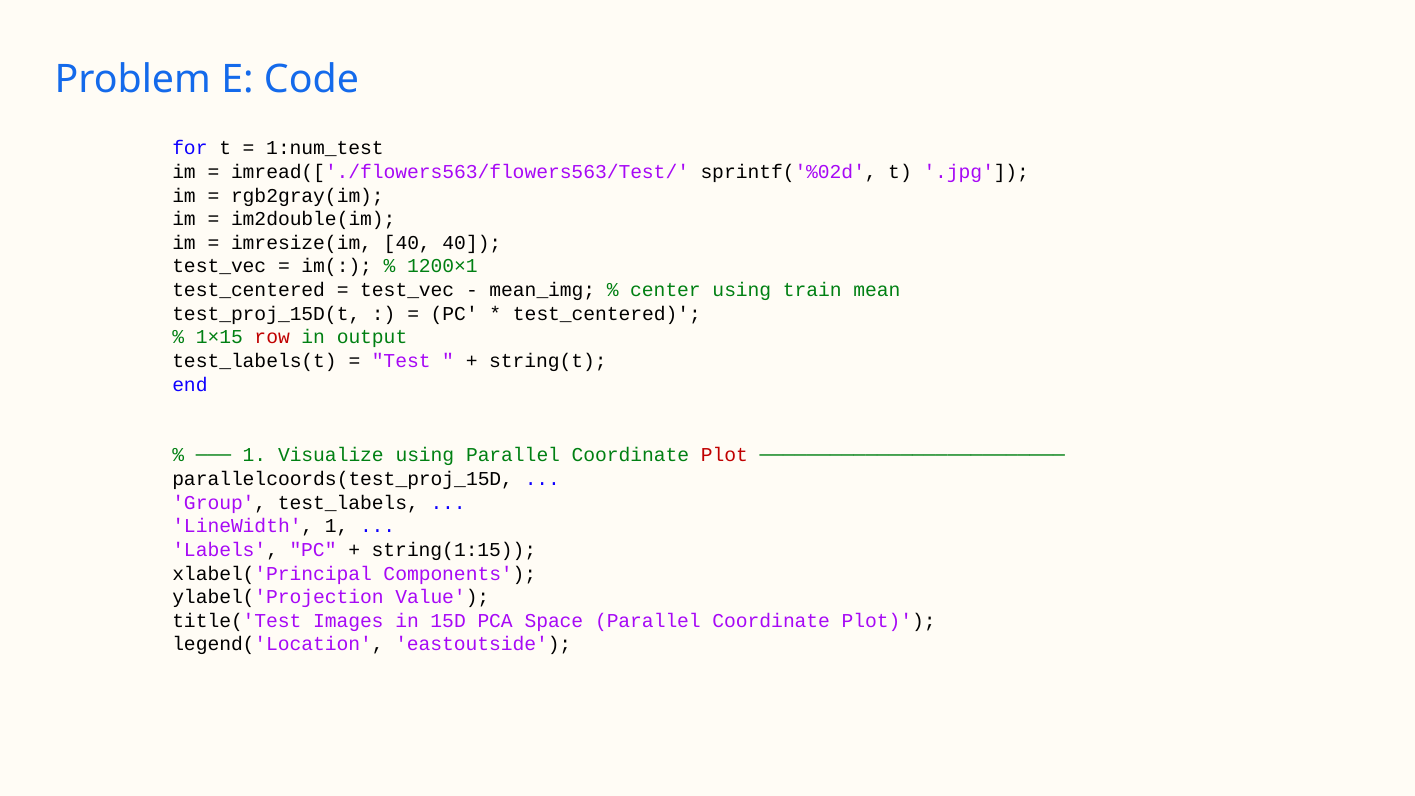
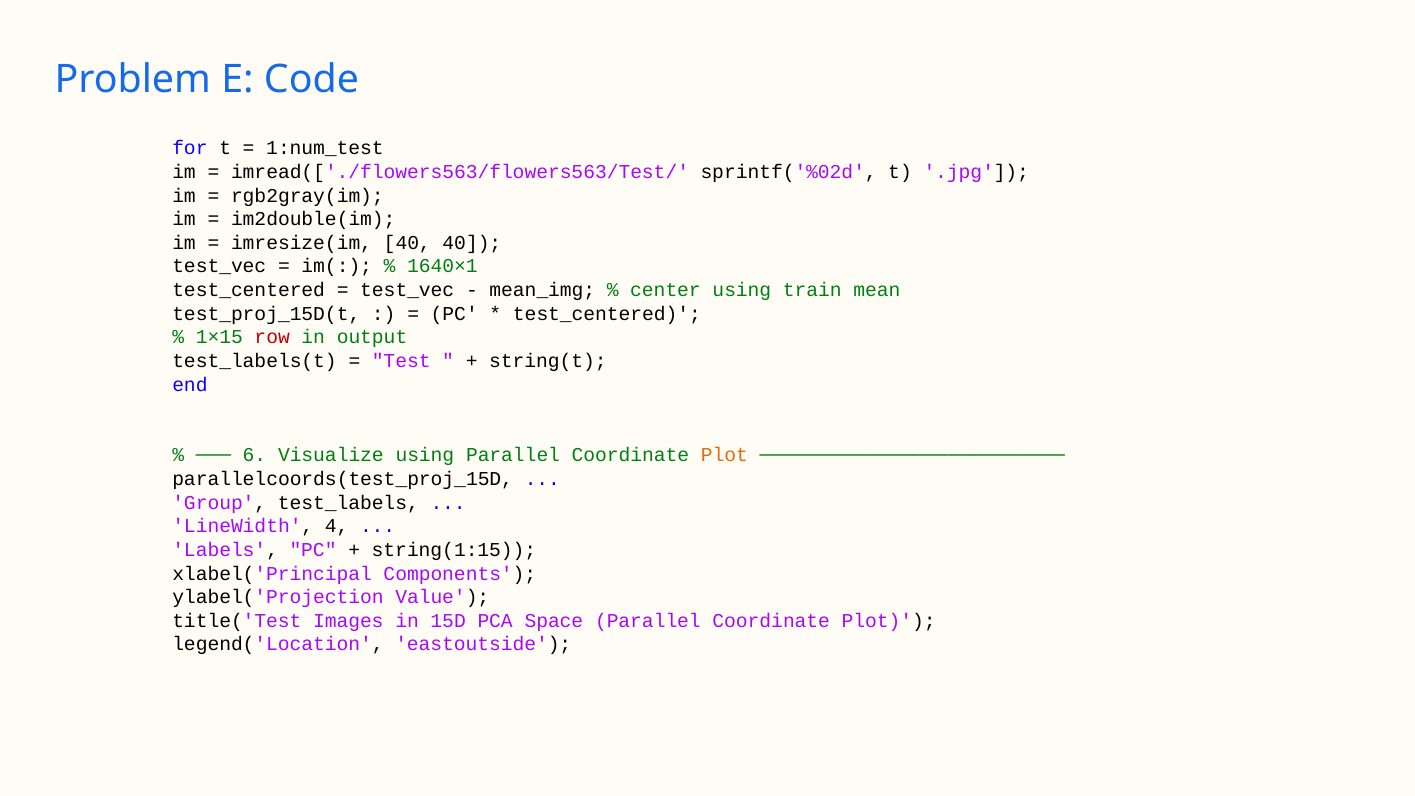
1200×1: 1200×1 -> 1640×1
1 at (255, 455): 1 -> 6
Plot at (724, 455) colour: red -> orange
LineWidth 1: 1 -> 4
